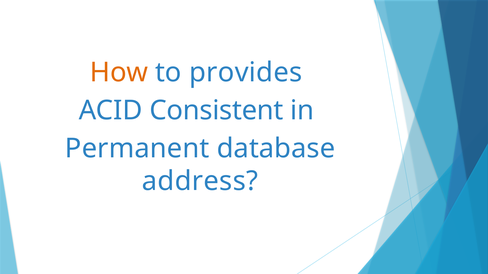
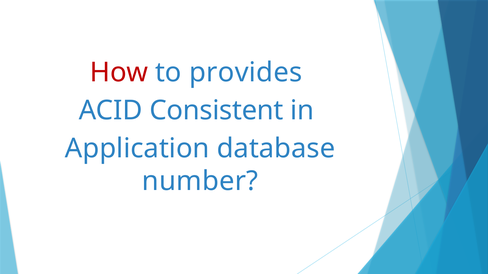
How colour: orange -> red
Permanent: Permanent -> Application
address: address -> number
